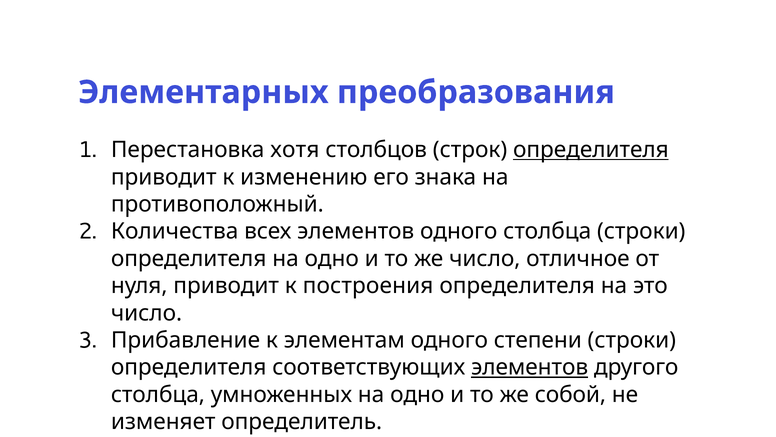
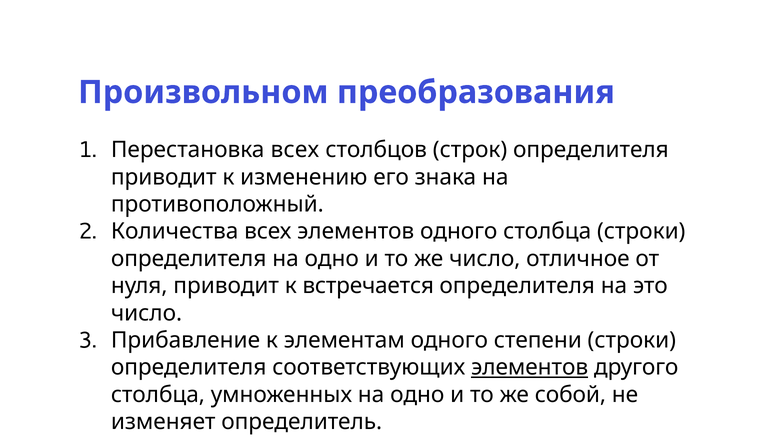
Элементарных: Элементарных -> Произвольном
Перестановка хотя: хотя -> всех
определителя at (591, 150) underline: present -> none
построения: построения -> встречается
